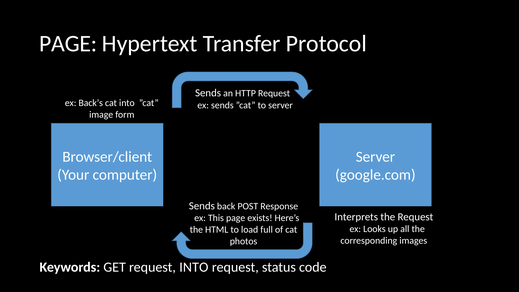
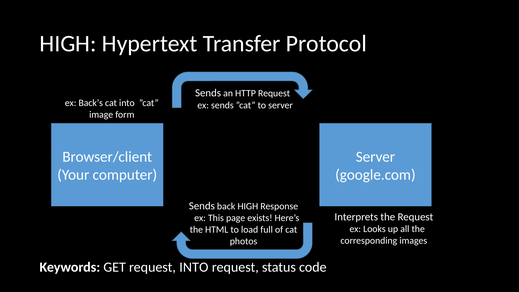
PAGE at (68, 44): PAGE -> HIGH
back POST: POST -> HIGH
